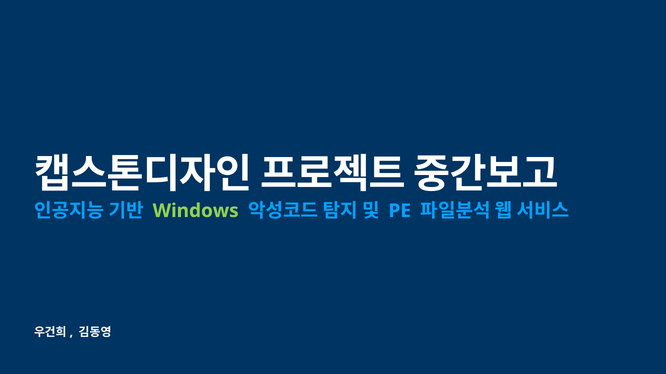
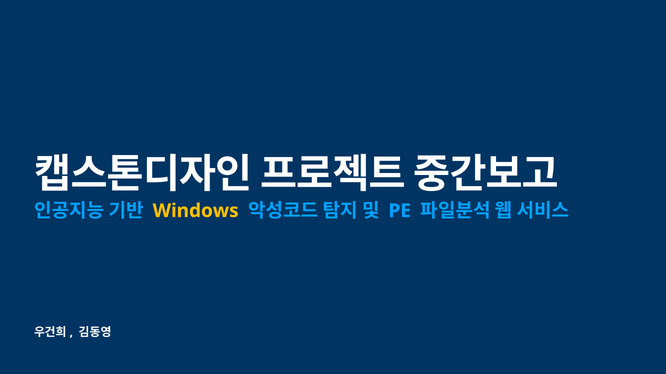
Windows colour: light green -> yellow
